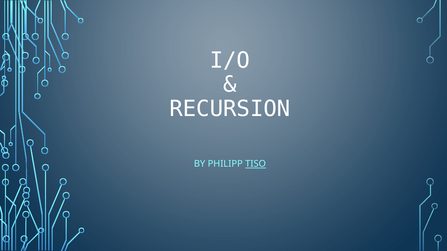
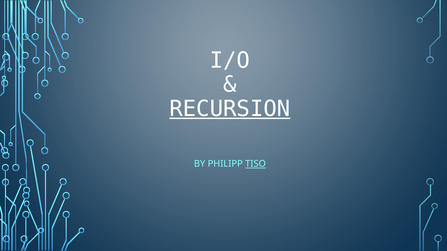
RECURSION underline: none -> present
